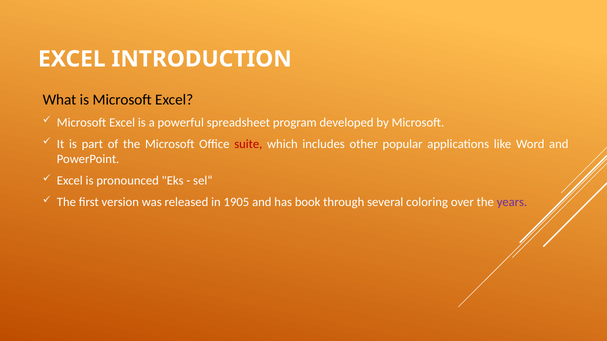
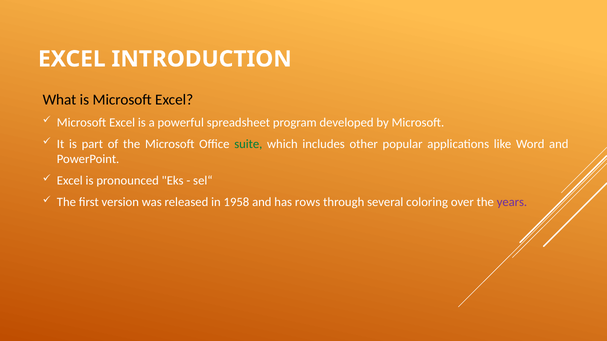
suite colour: red -> green
1905: 1905 -> 1958
book: book -> rows
